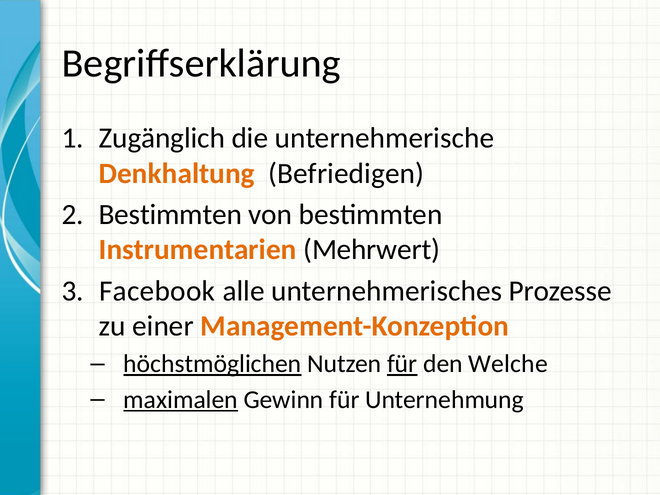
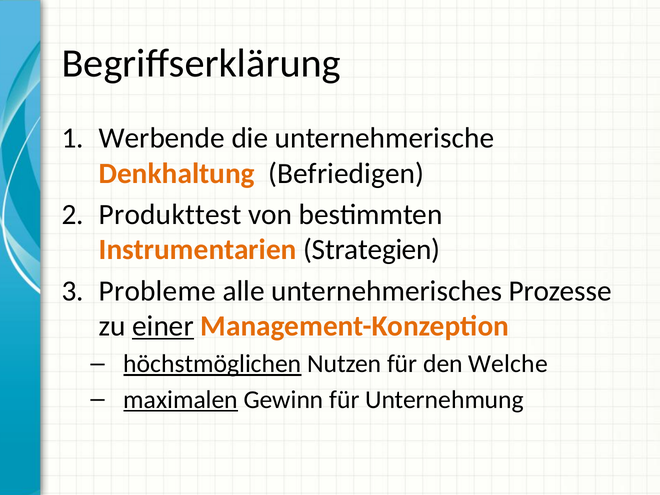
Zugänglich: Zugänglich -> Werbende
Bestimmten at (170, 215): Bestimmten -> Produkttest
Mehrwert: Mehrwert -> Strategien
Facebook: Facebook -> Probleme
einer underline: none -> present
für at (402, 364) underline: present -> none
